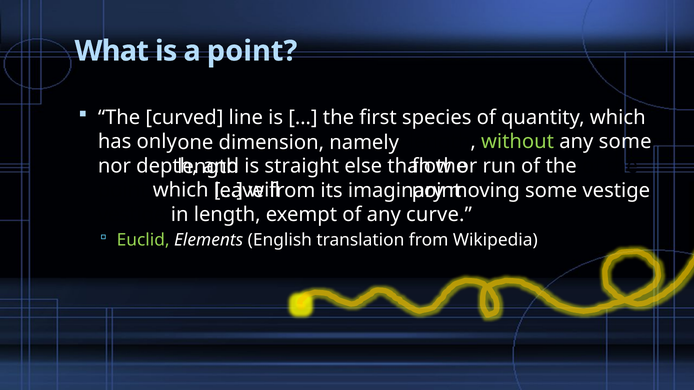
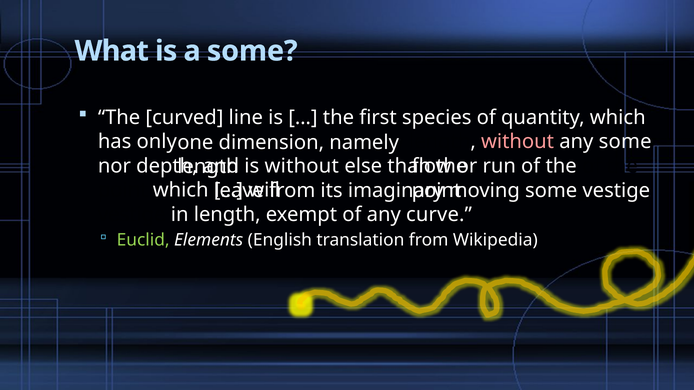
a point: point -> some
without at (518, 142) colour: light green -> pink
is straight: straight -> without
